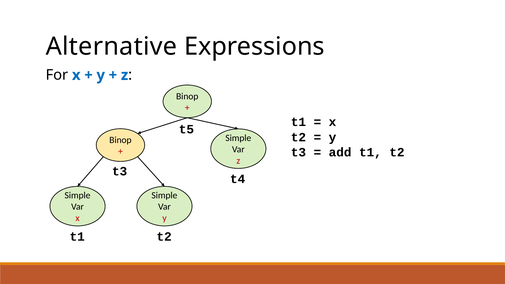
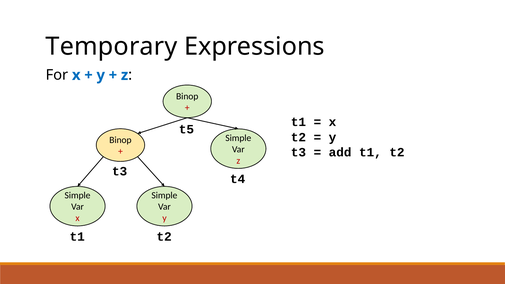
Alternative: Alternative -> Temporary
